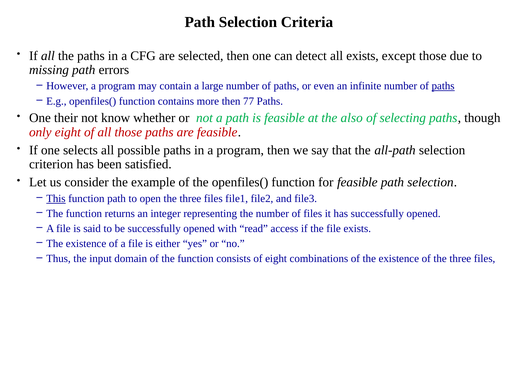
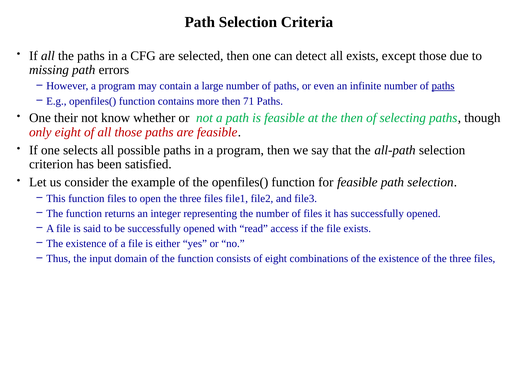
77: 77 -> 71
the also: also -> then
This underline: present -> none
function path: path -> files
